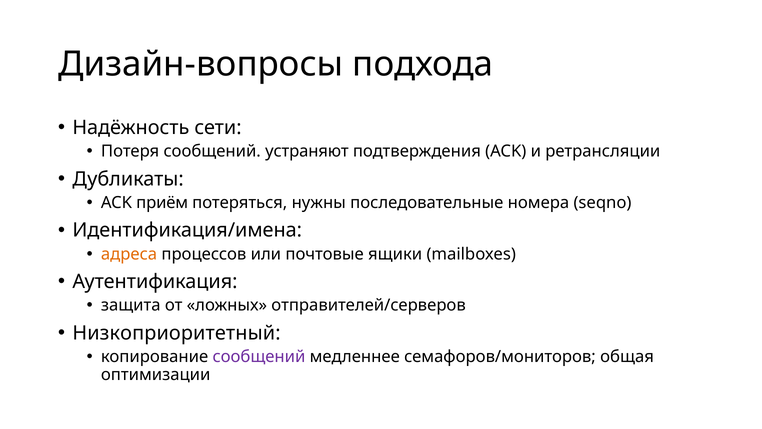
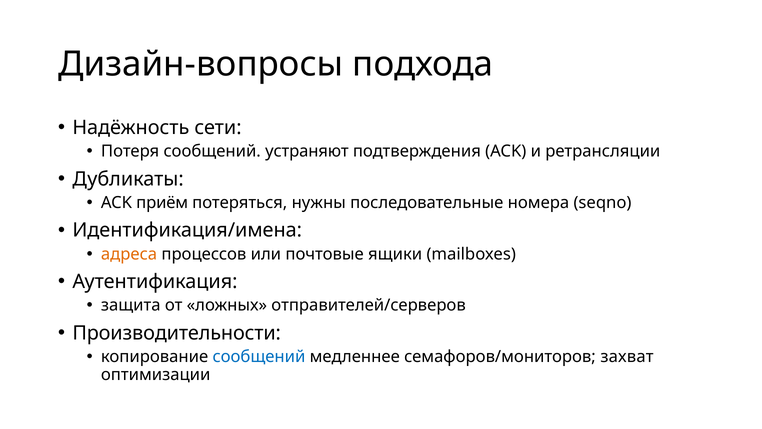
Низкоприоритетный: Низкоприоритетный -> Производительности
сообщений at (259, 357) colour: purple -> blue
общая: общая -> захват
